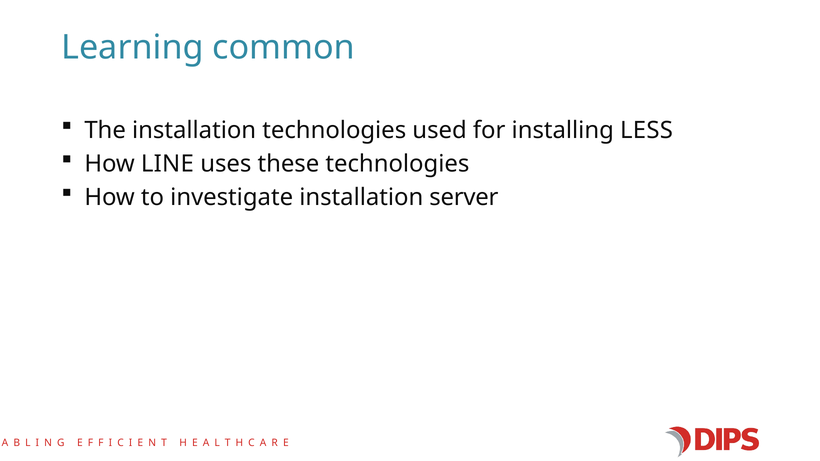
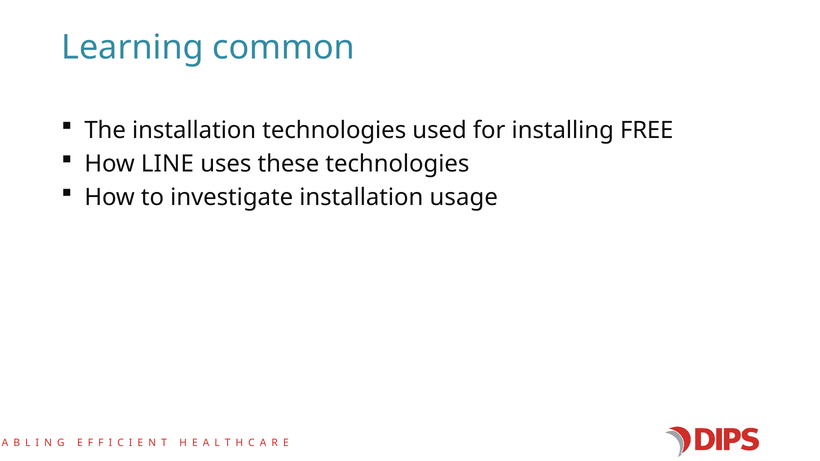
LESS: LESS -> FREE
server: server -> usage
